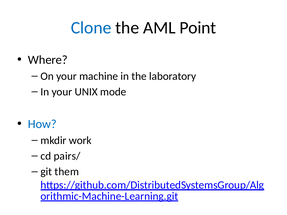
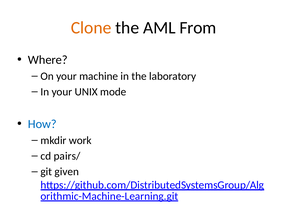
Clone colour: blue -> orange
Point: Point -> From
them: them -> given
